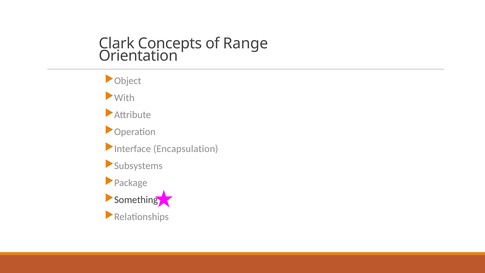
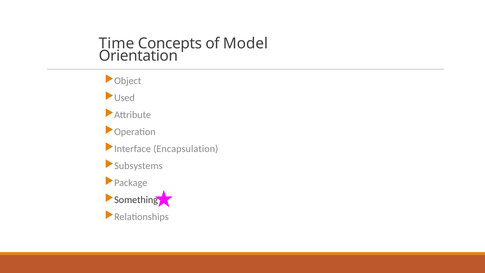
Clark: Clark -> Time
Range: Range -> Model
With: With -> Used
